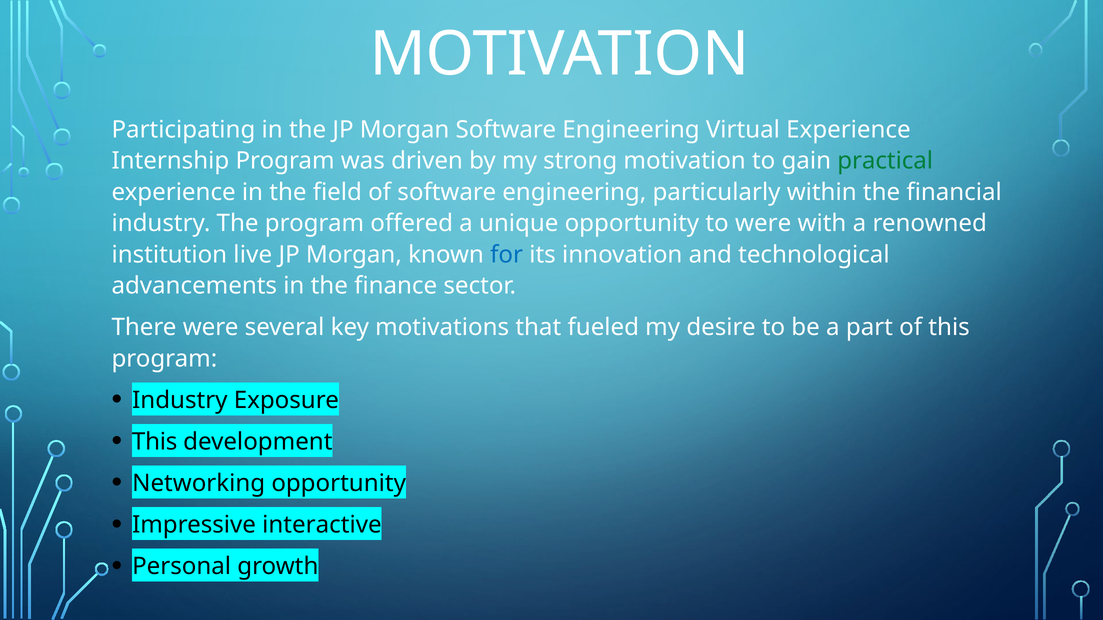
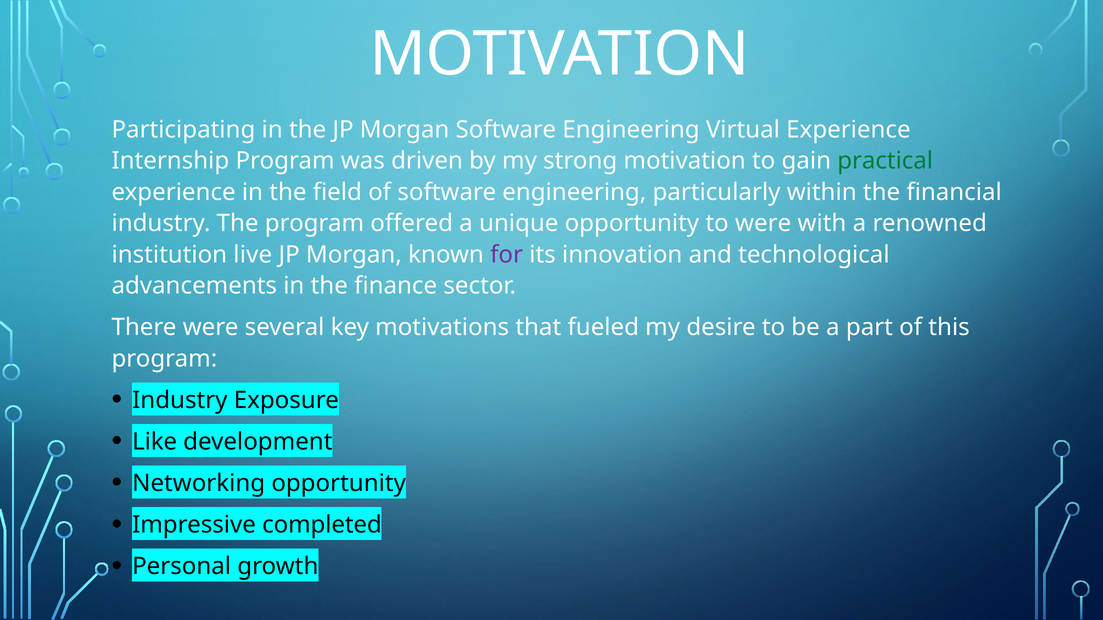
for colour: blue -> purple
This at (155, 442): This -> Like
interactive: interactive -> completed
